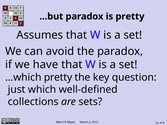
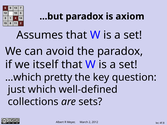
is pretty: pretty -> axiom
have: have -> itself
